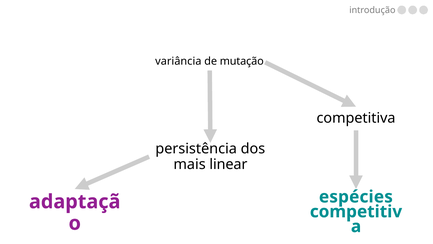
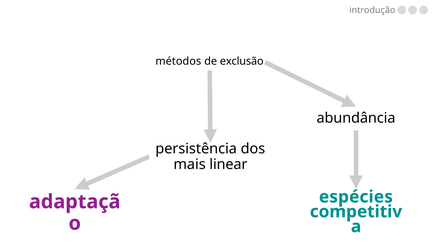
variância: variância -> métodos
mutação: mutação -> exclusão
competitiva: competitiva -> abundância
